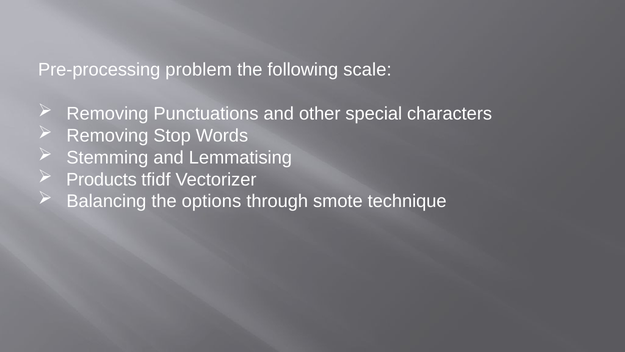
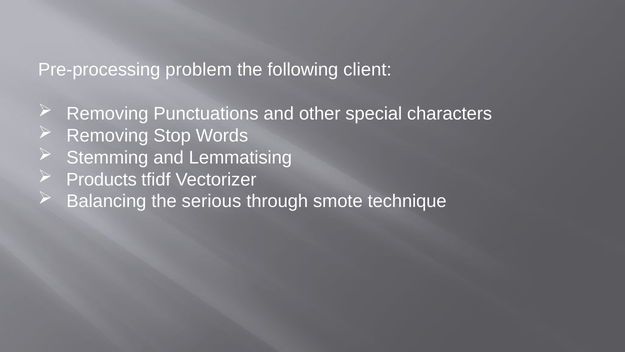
scale: scale -> client
options: options -> serious
